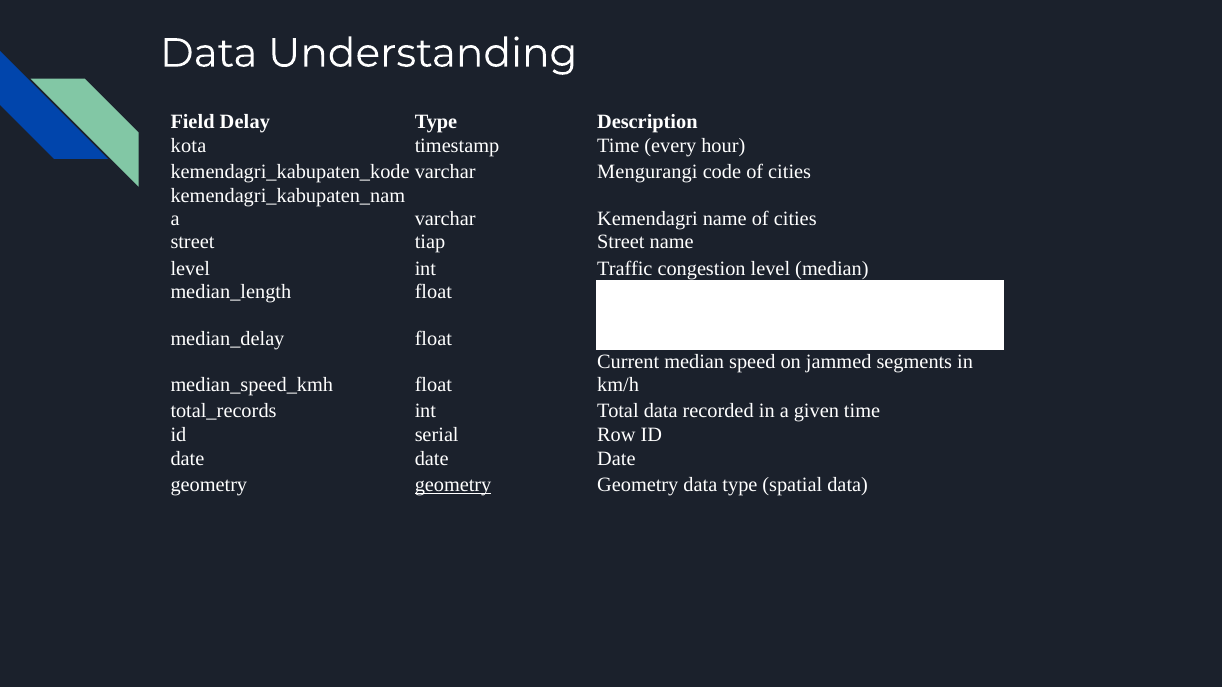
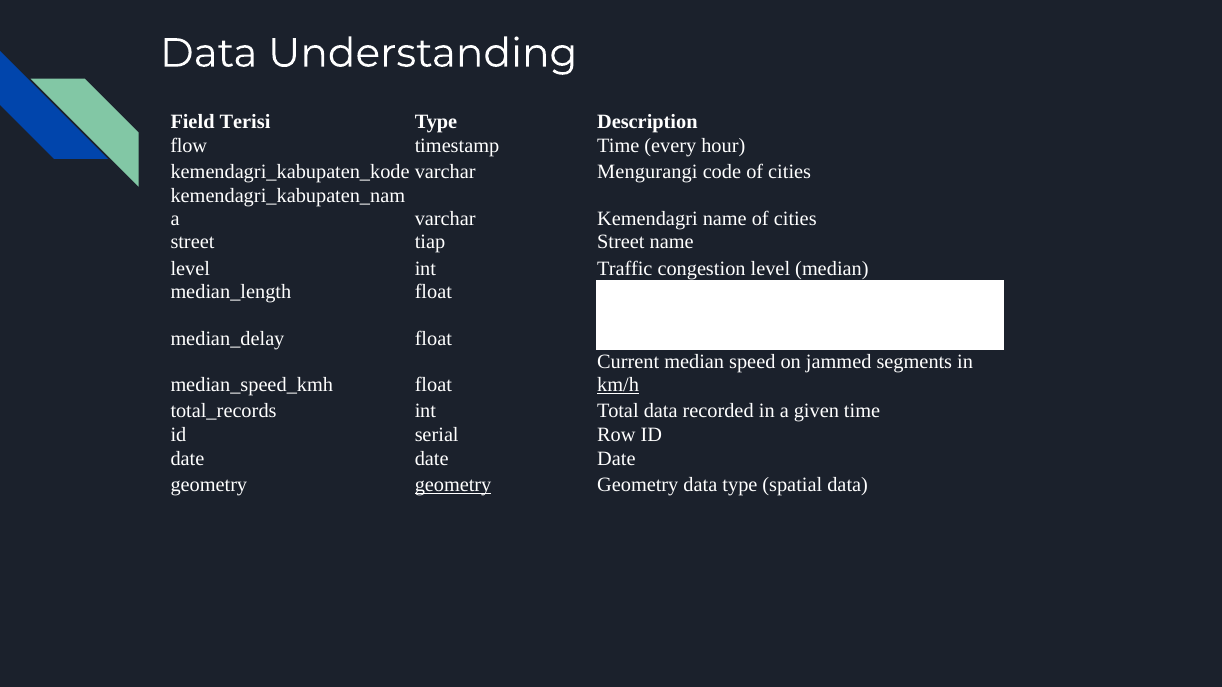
Field Delay: Delay -> Terisi
kota at (188, 146): kota -> flow
km/h underline: none -> present
